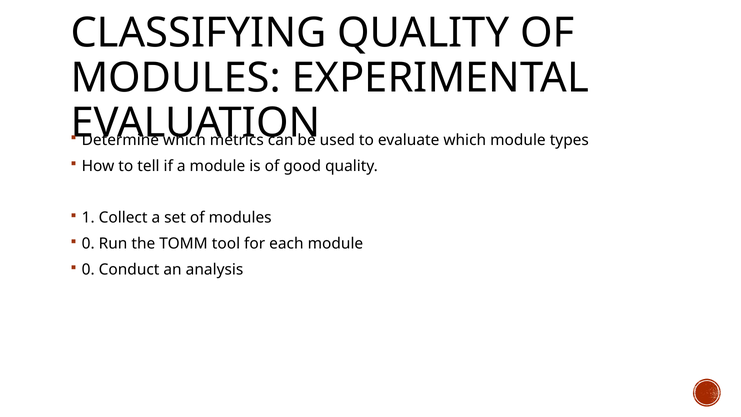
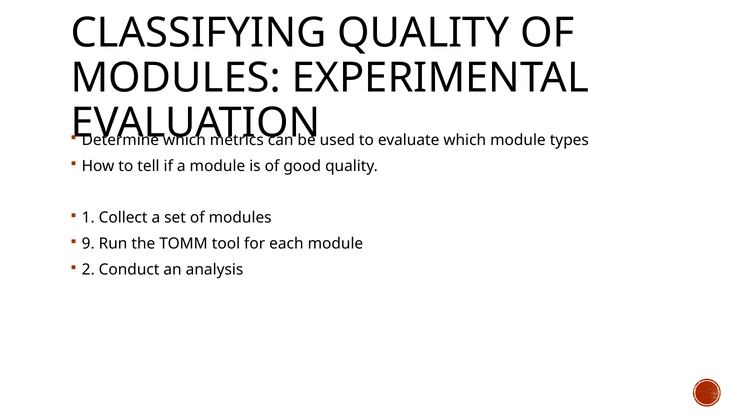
0 at (88, 244): 0 -> 9
0 at (88, 270): 0 -> 2
